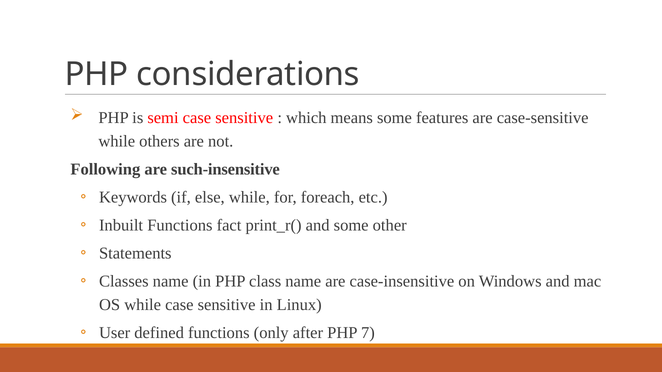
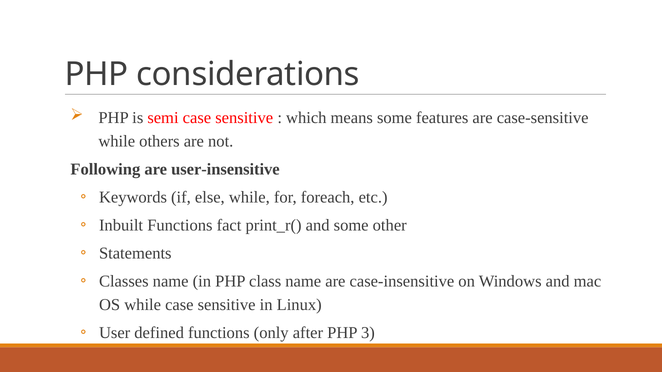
such-insensitive: such-insensitive -> user-insensitive
7: 7 -> 3
